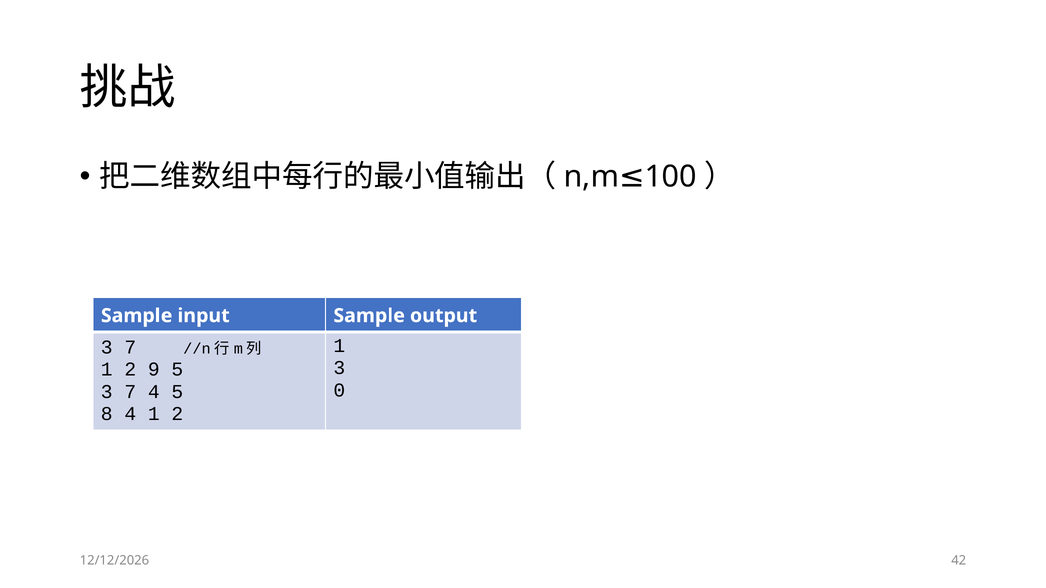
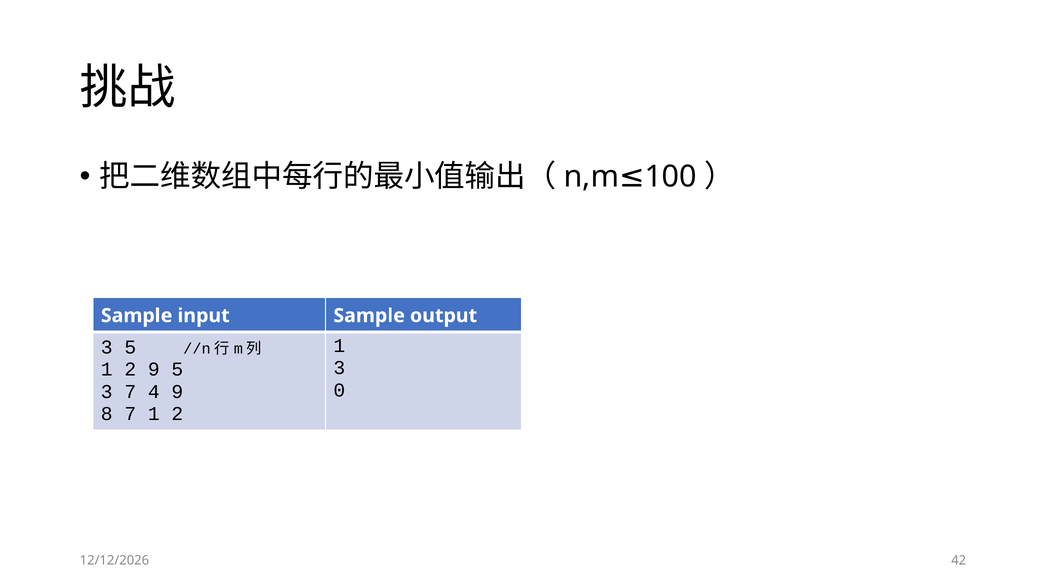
7 at (130, 347): 7 -> 5
4 5: 5 -> 9
8 4: 4 -> 7
